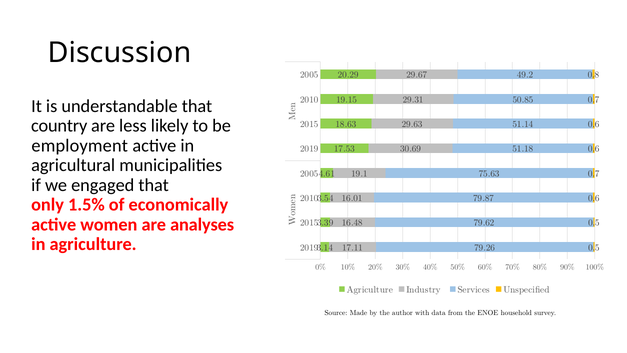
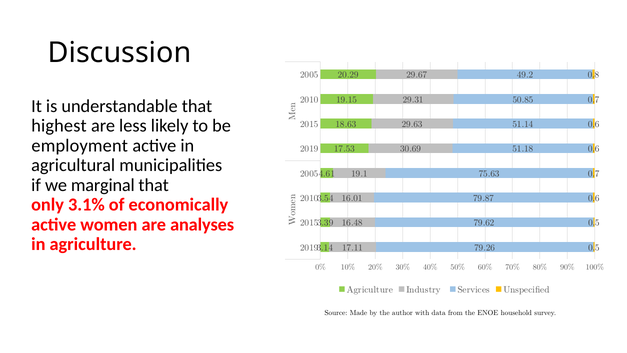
country: country -> highest
engaged: engaged -> marginal
1.5%: 1.5% -> 3.1%
